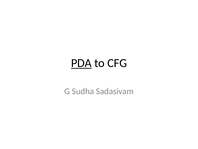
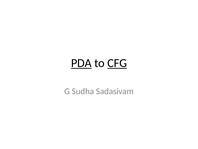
CFG underline: none -> present
